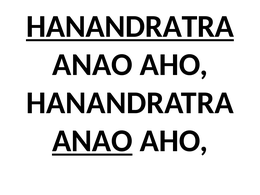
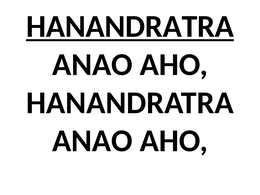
ANAO at (92, 141) underline: present -> none
